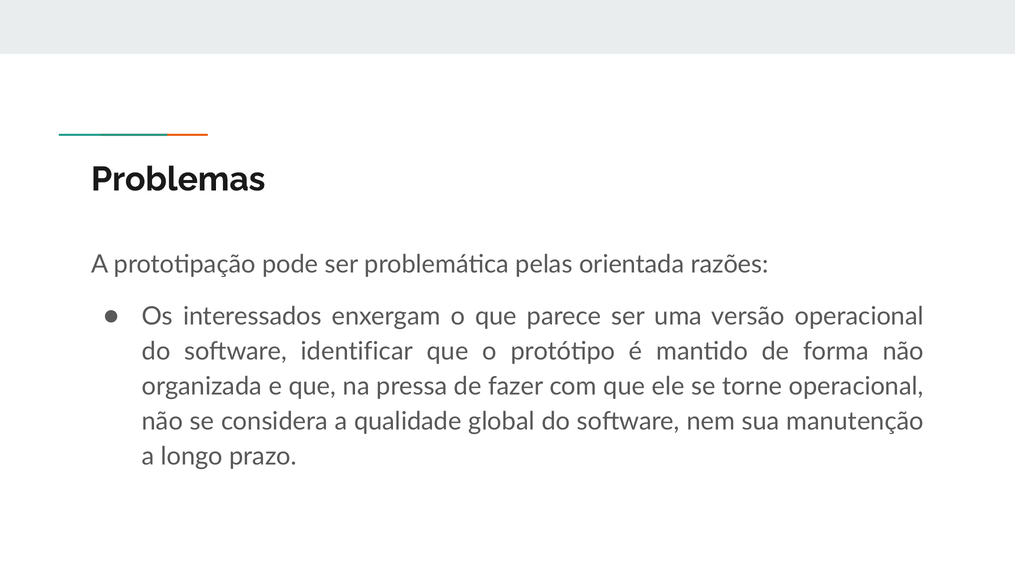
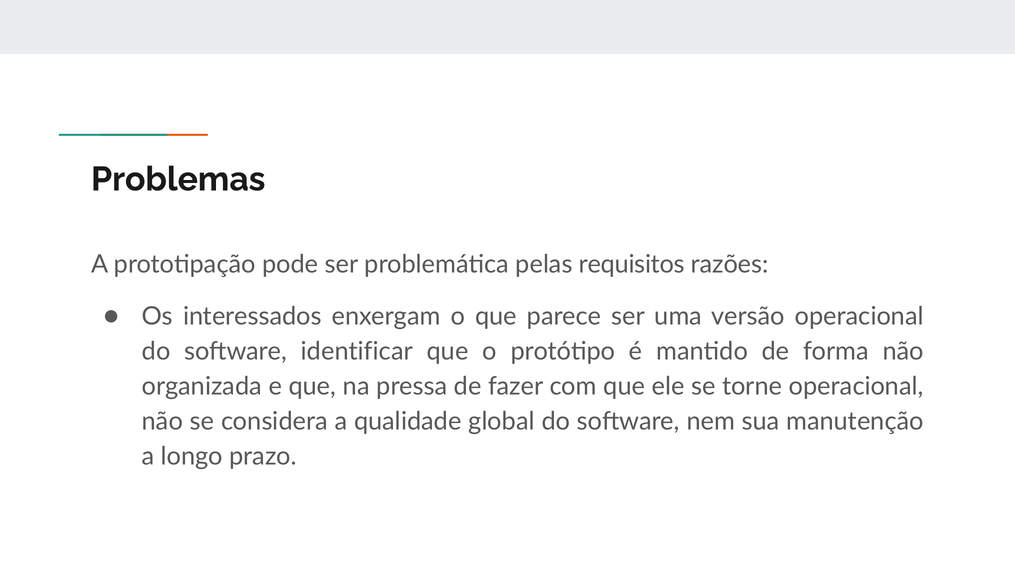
orientada: orientada -> requisitos
